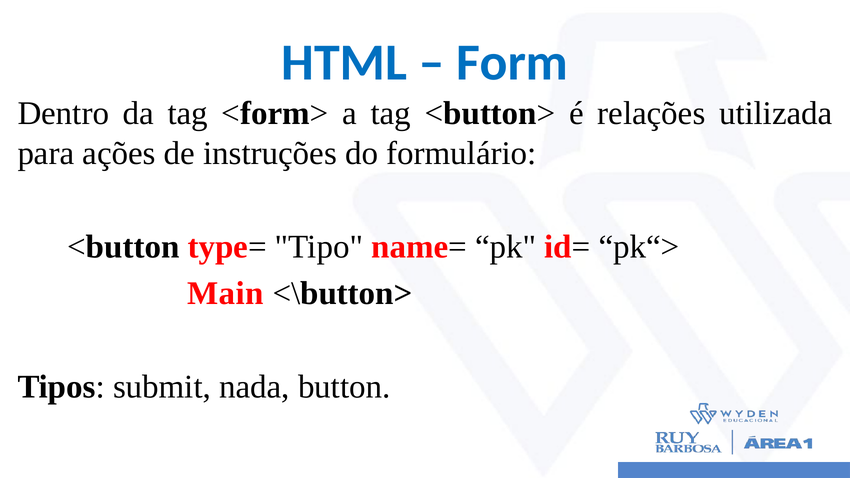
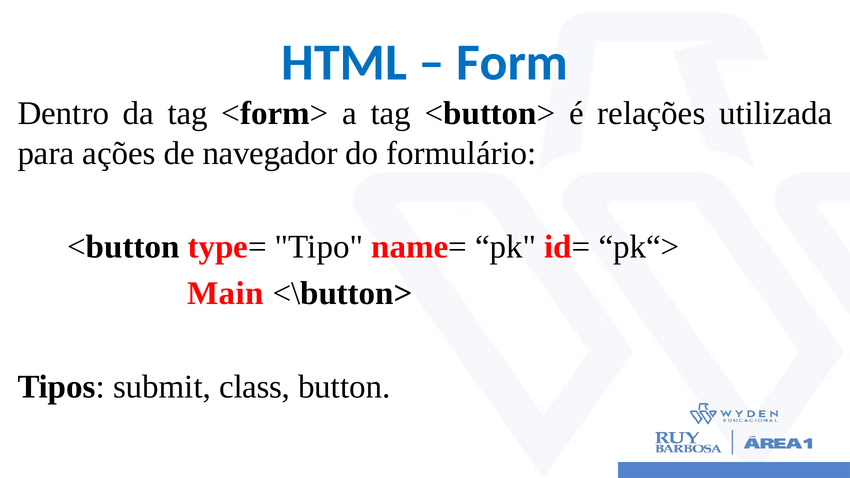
instruções: instruções -> navegador
nada: nada -> class
